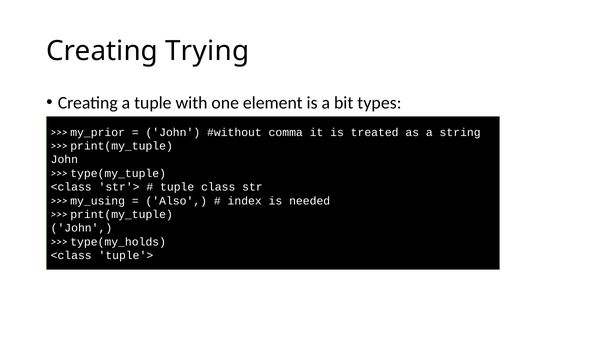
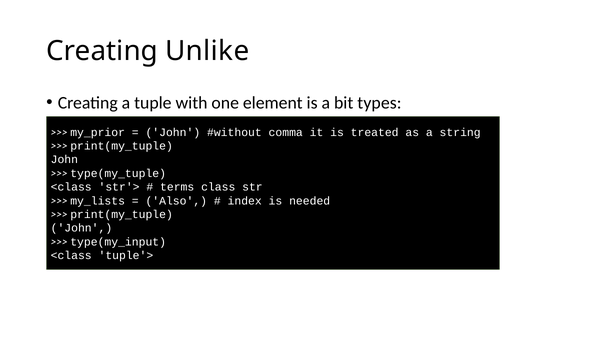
Trying: Trying -> Unlike
tuple at (177, 187): tuple -> terms
my_using: my_using -> my_lists
type(my_holds: type(my_holds -> type(my_input
